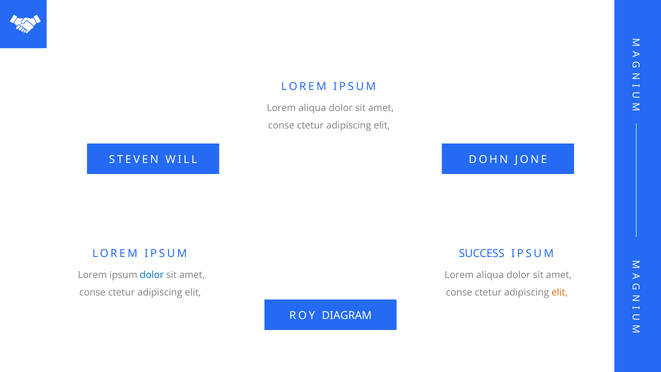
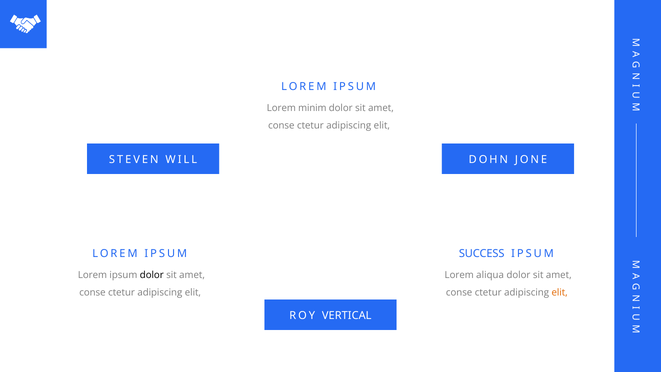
aliqua at (312, 108): aliqua -> minim
dolor at (152, 275) colour: blue -> black
DIAGRAM: DIAGRAM -> VERTICAL
